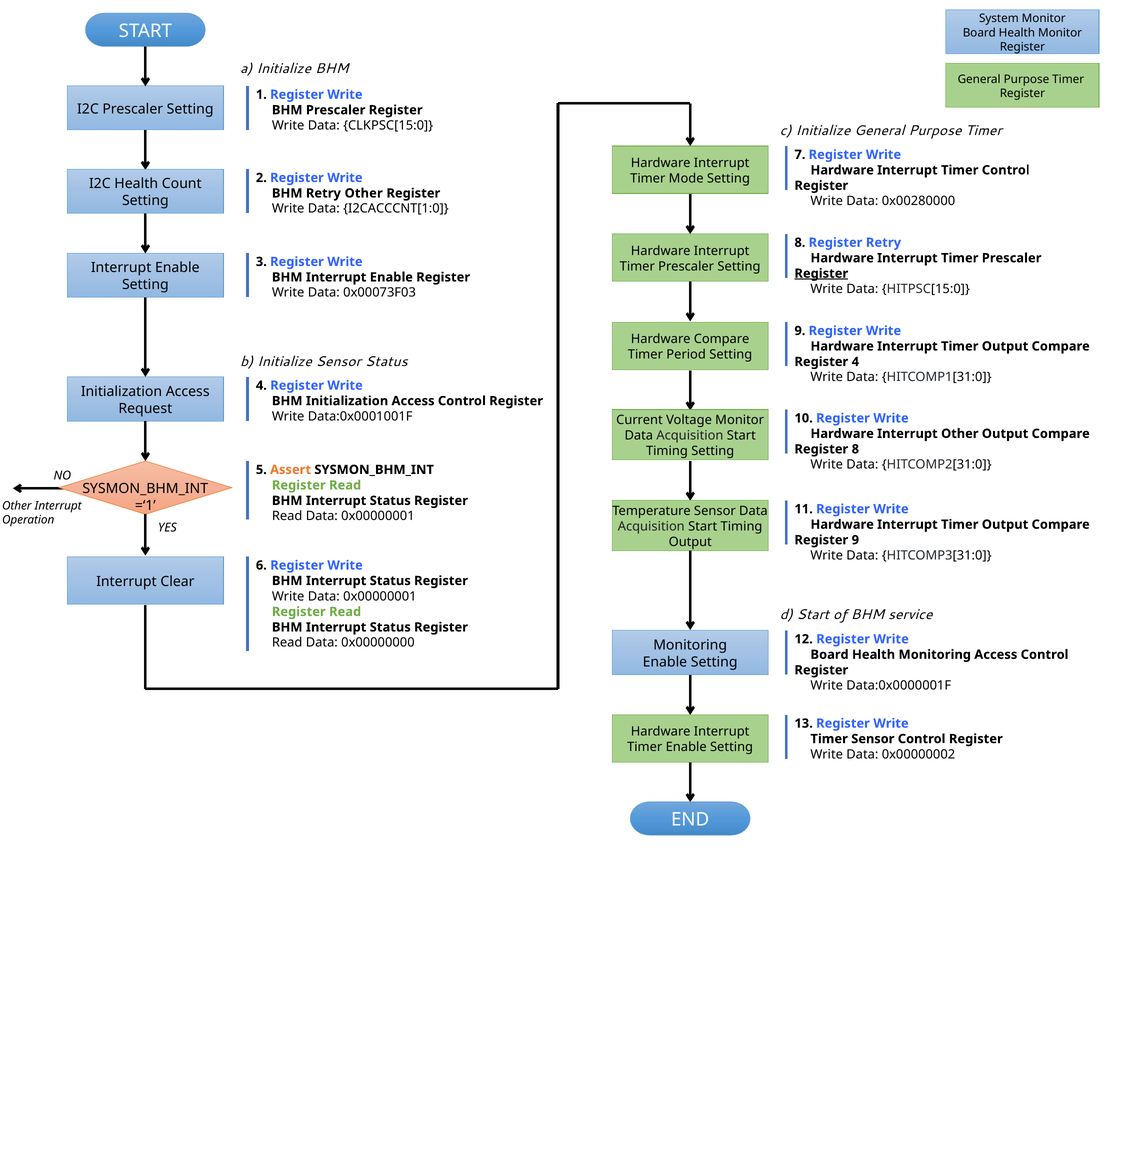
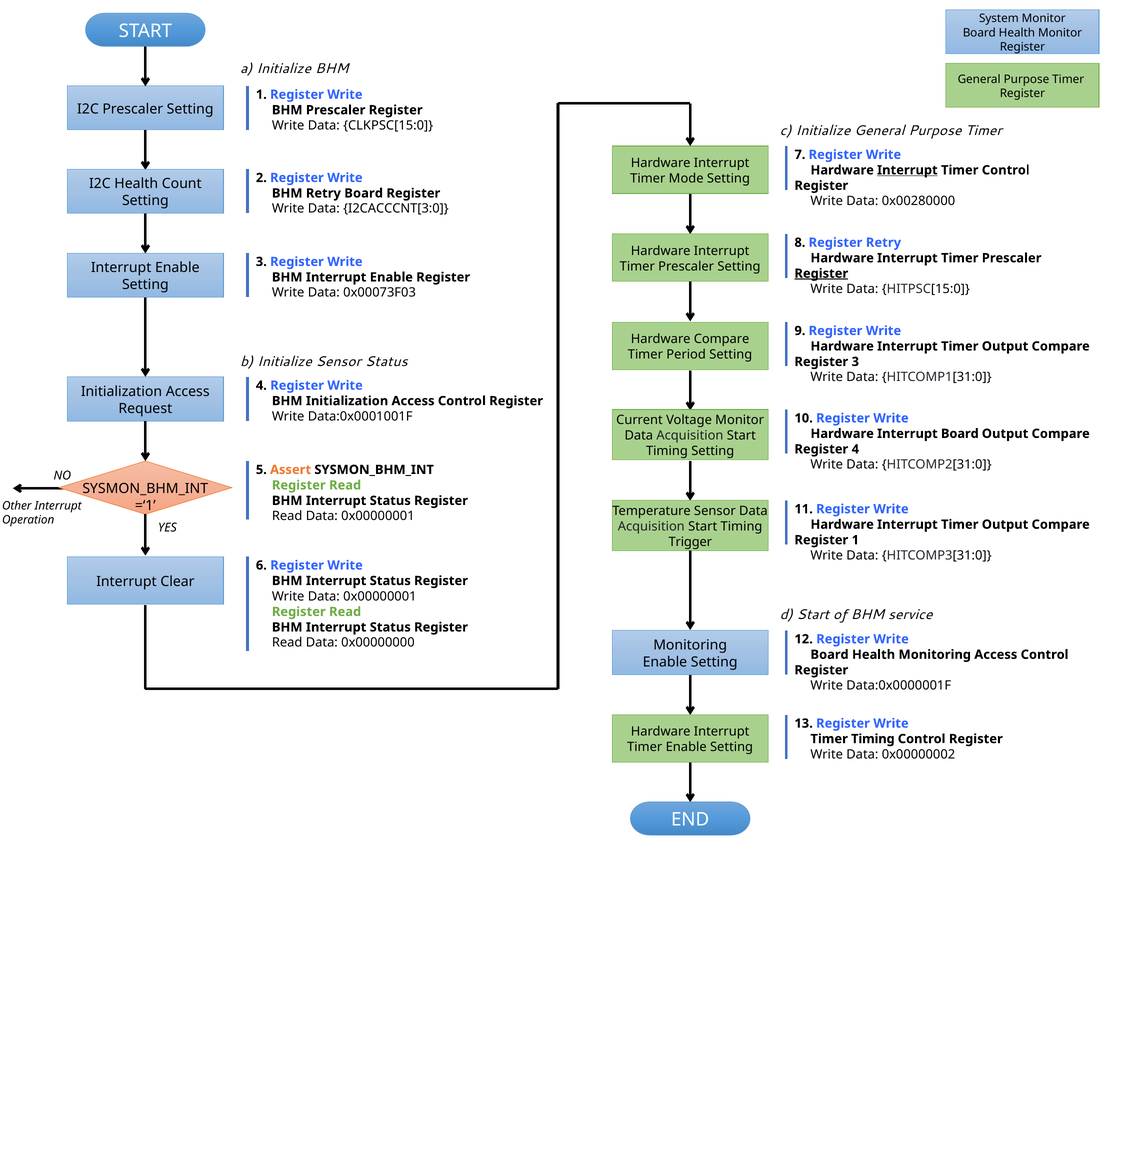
Interrupt at (907, 170) underline: none -> present
Retry Other: Other -> Board
I2CACCCNT[1:0: I2CACCCNT[1:0 -> I2CACCCNT[3:0
Register 4: 4 -> 3
Interrupt Other: Other -> Board
Register 8: 8 -> 4
Register 9: 9 -> 1
Output at (690, 542): Output -> Trigger
Timer Sensor: Sensor -> Timing
